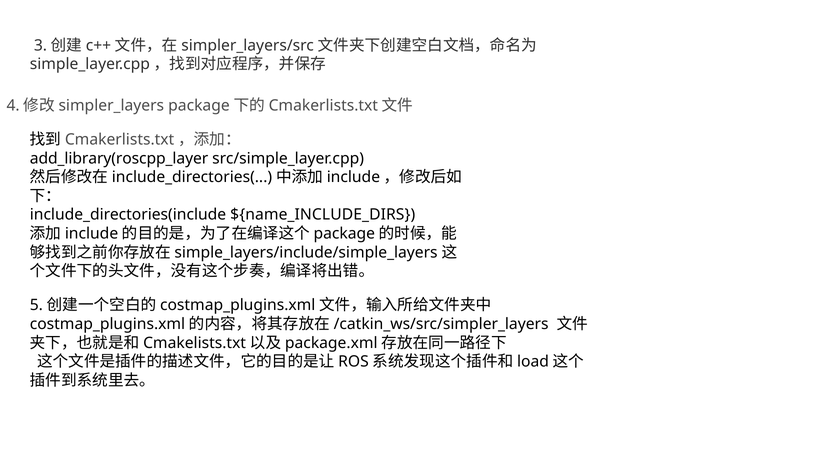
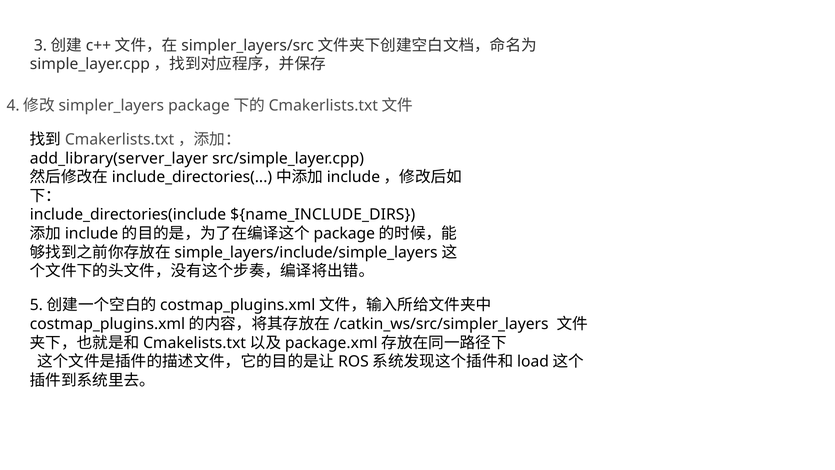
add_library(roscpp_layer: add_library(roscpp_layer -> add_library(server_layer
